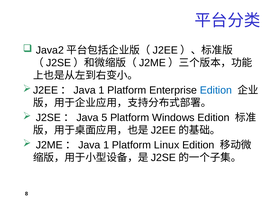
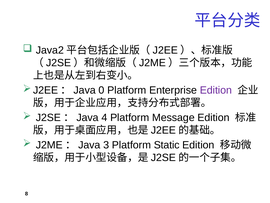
1 at (102, 90): 1 -> 0
Edition at (216, 90) colour: blue -> purple
5: 5 -> 4
Windows: Windows -> Message
1 at (106, 145): 1 -> 3
Linux: Linux -> Static
